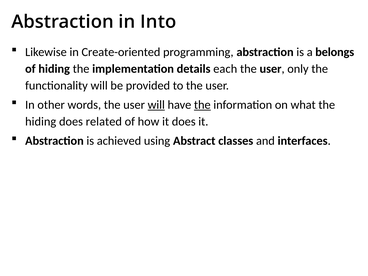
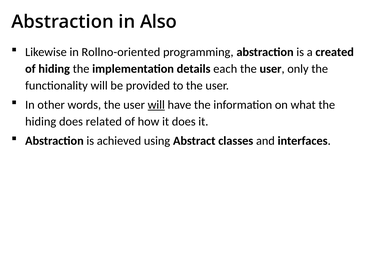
Into: Into -> Also
Create-oriented: Create-oriented -> Rollno-oriented
belongs: belongs -> created
the at (202, 105) underline: present -> none
